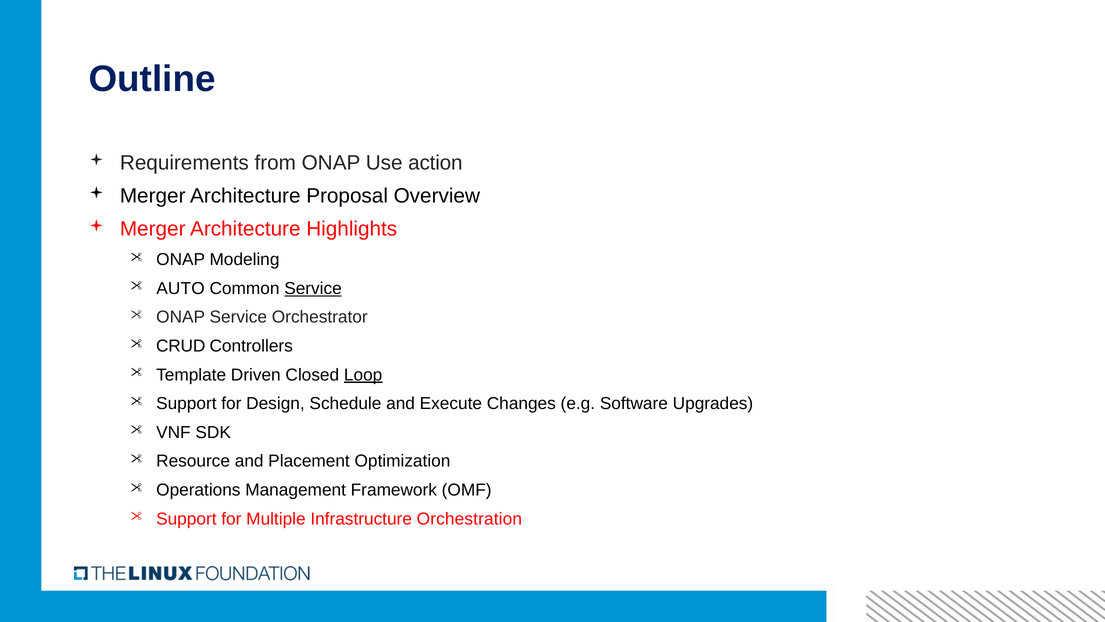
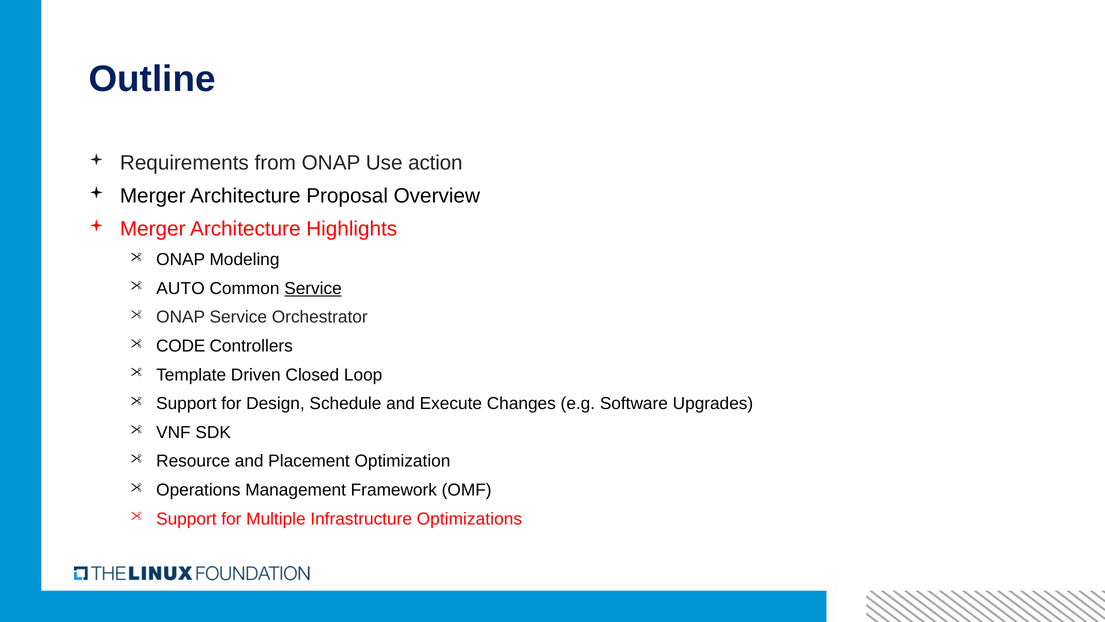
CRUD: CRUD -> CODE
Loop underline: present -> none
Orchestration: Orchestration -> Optimizations
